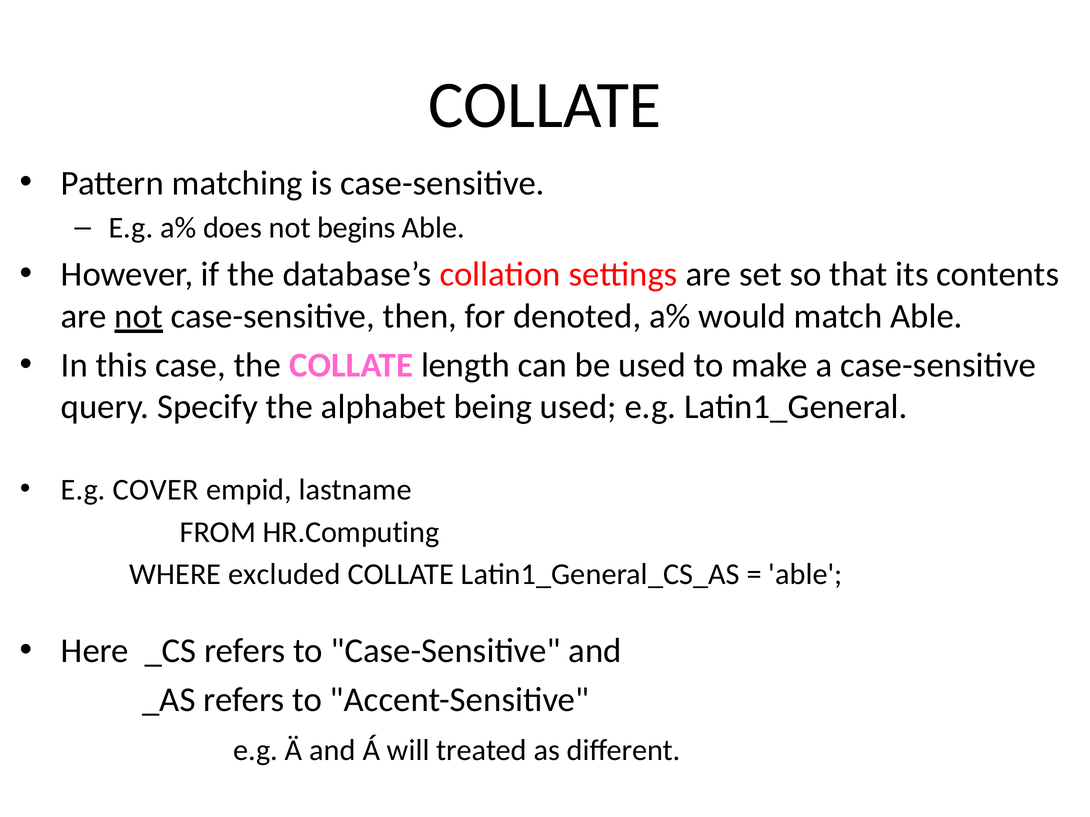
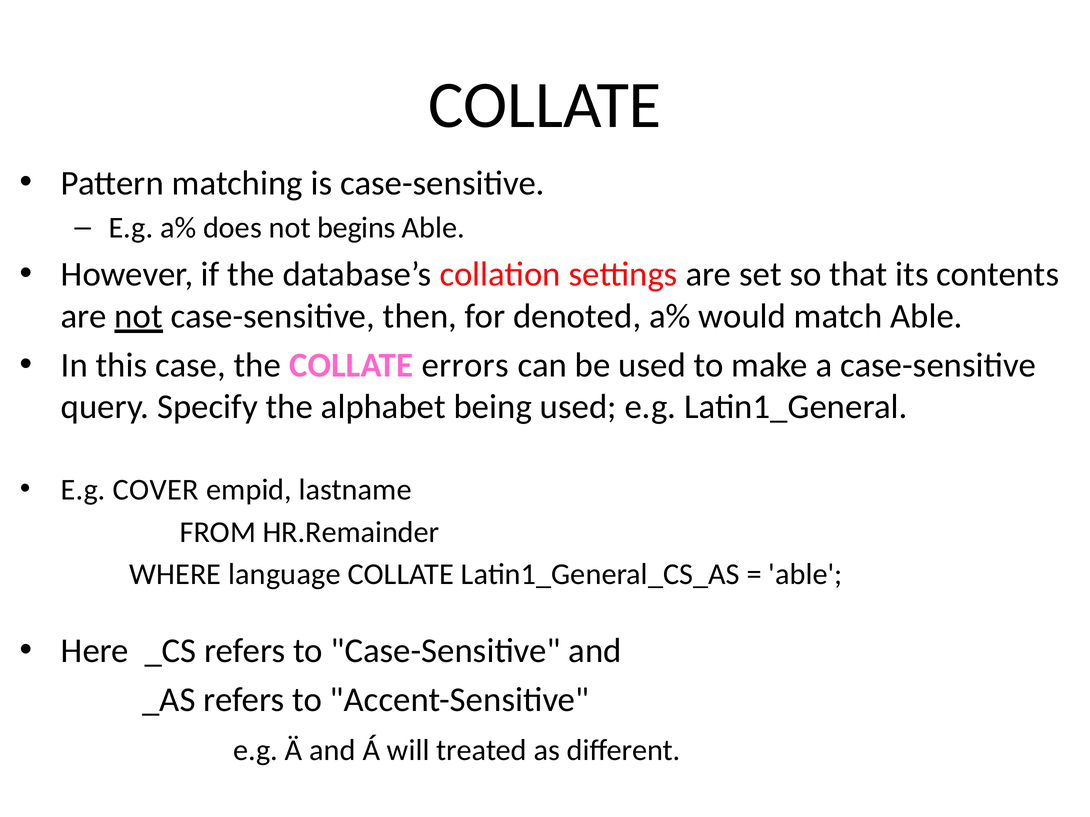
length: length -> errors
HR.Computing: HR.Computing -> HR.Remainder
excluded: excluded -> language
